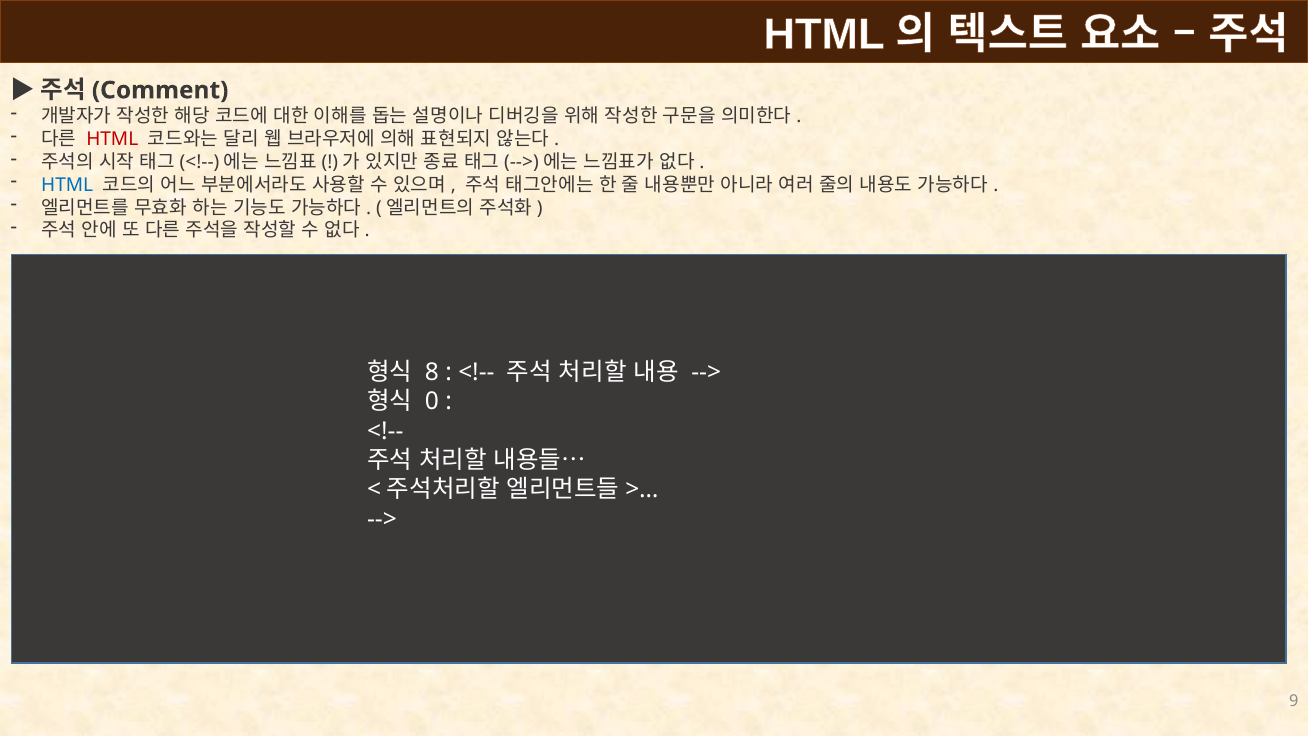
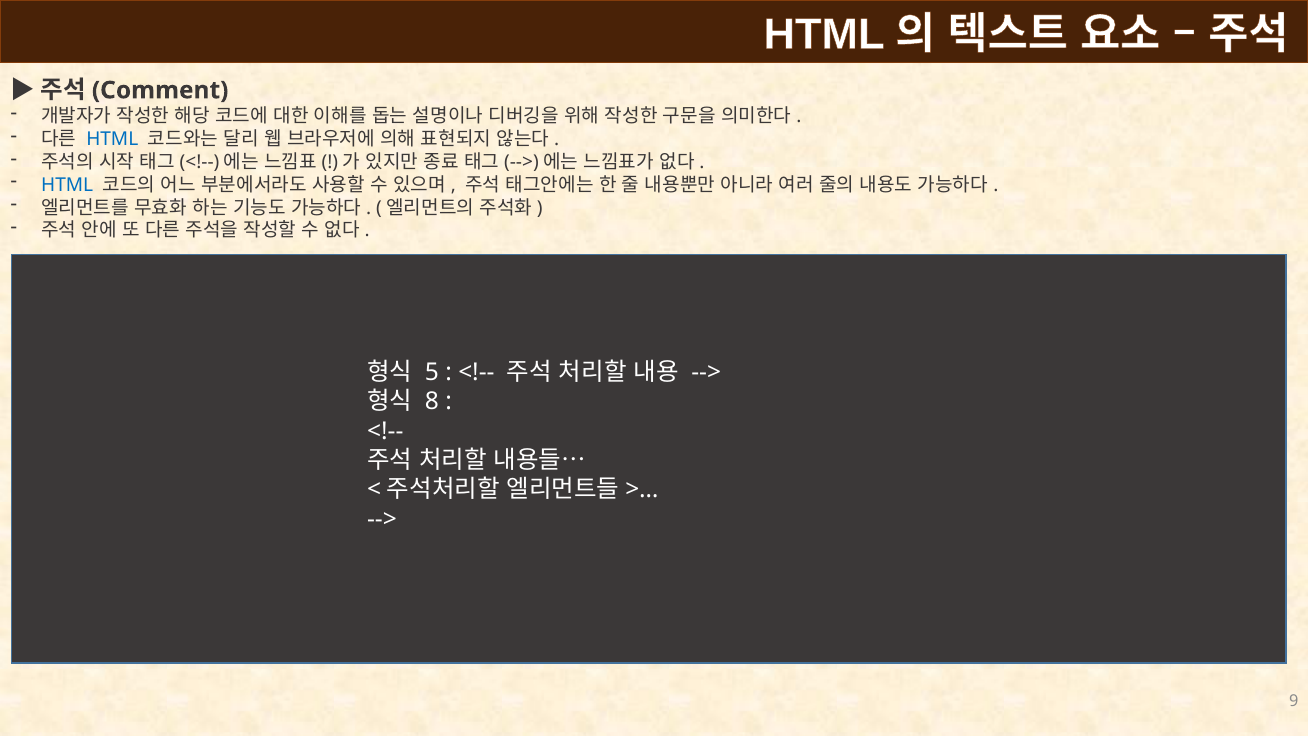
HTML at (112, 139) colour: red -> blue
8: 8 -> 5
0: 0 -> 8
